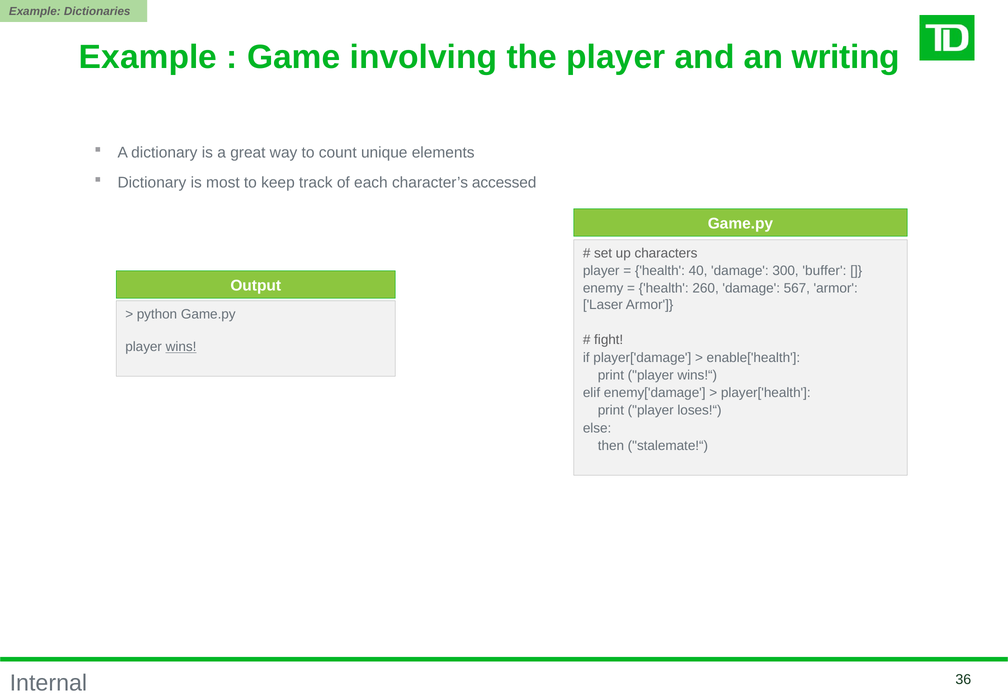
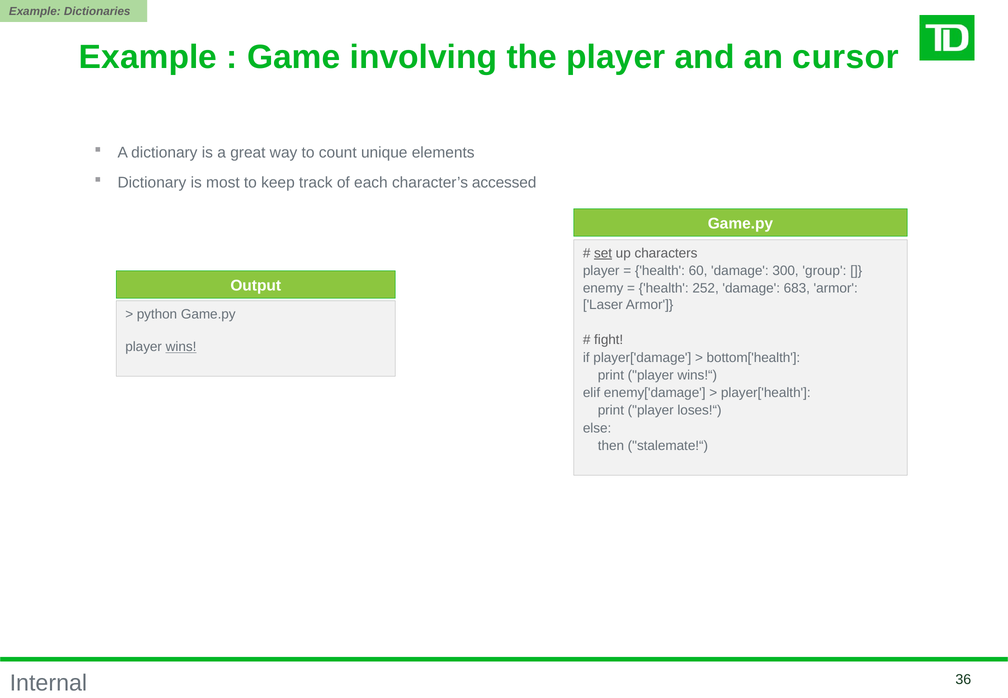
writing: writing -> cursor
set underline: none -> present
40: 40 -> 60
buffer: buffer -> group
260: 260 -> 252
567: 567 -> 683
enable['health: enable['health -> bottom['health
